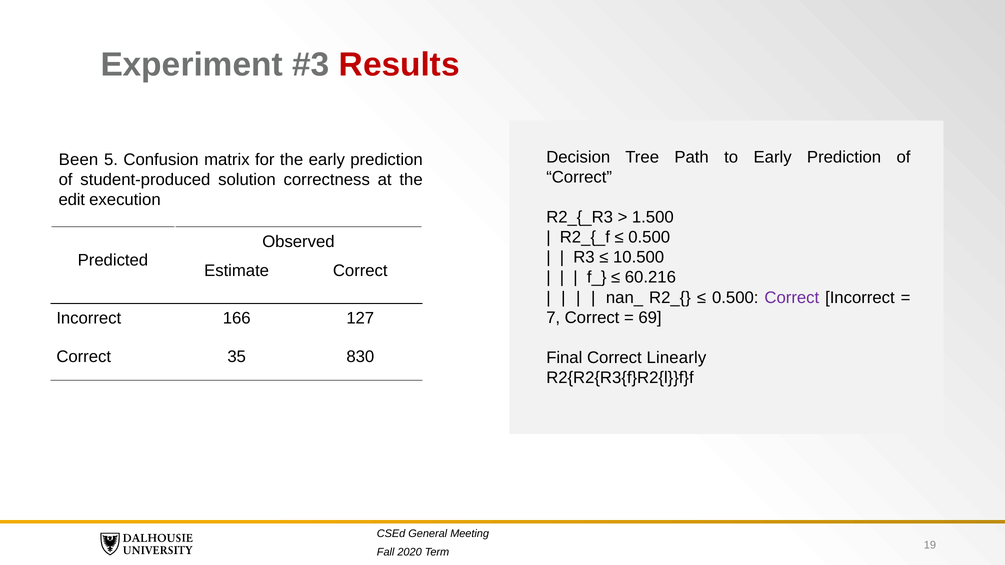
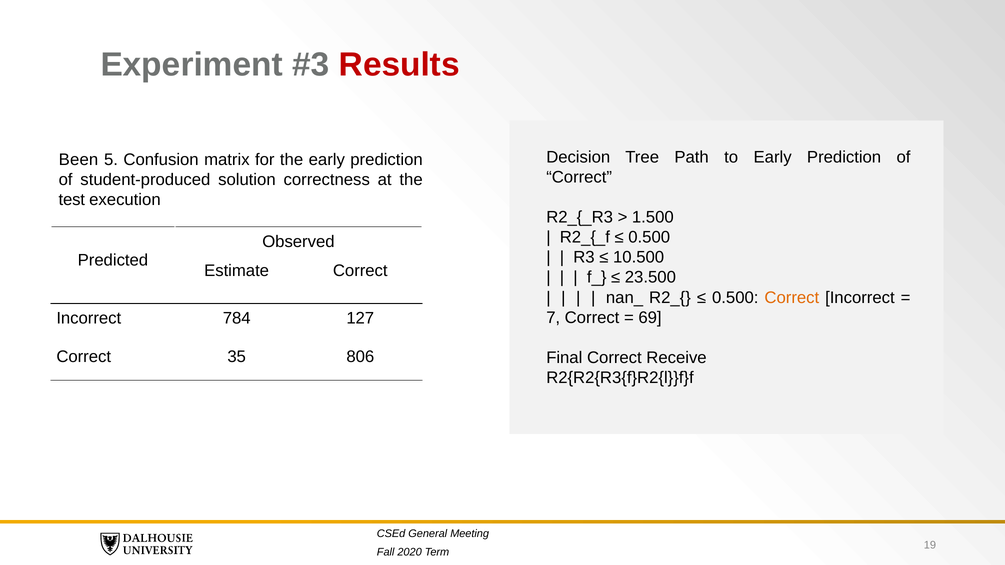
edit: edit -> test
60.216: 60.216 -> 23.500
Correct at (792, 298) colour: purple -> orange
166: 166 -> 784
830: 830 -> 806
Linearly: Linearly -> Receive
